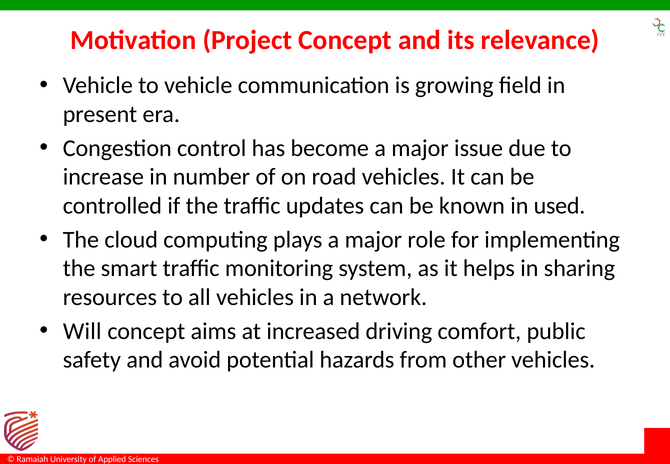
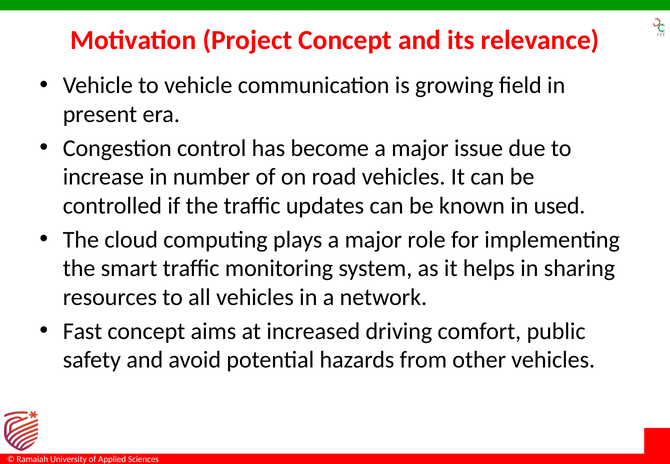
Will: Will -> Fast
